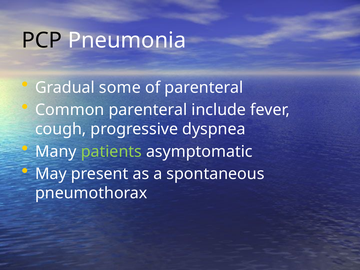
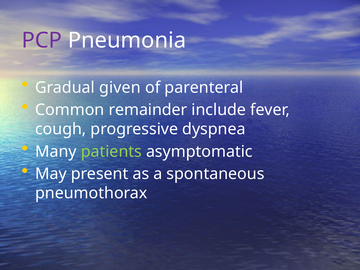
PCP colour: black -> purple
some: some -> given
Common parenteral: parenteral -> remainder
